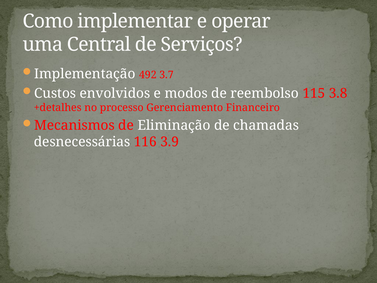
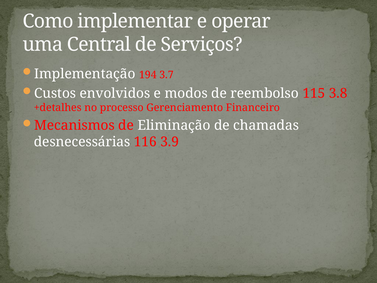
492: 492 -> 194
